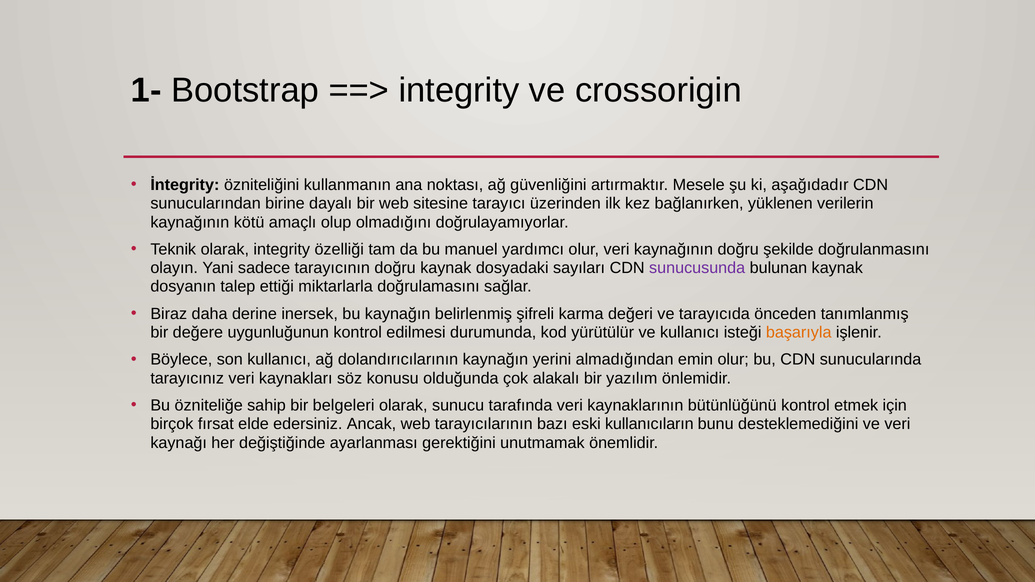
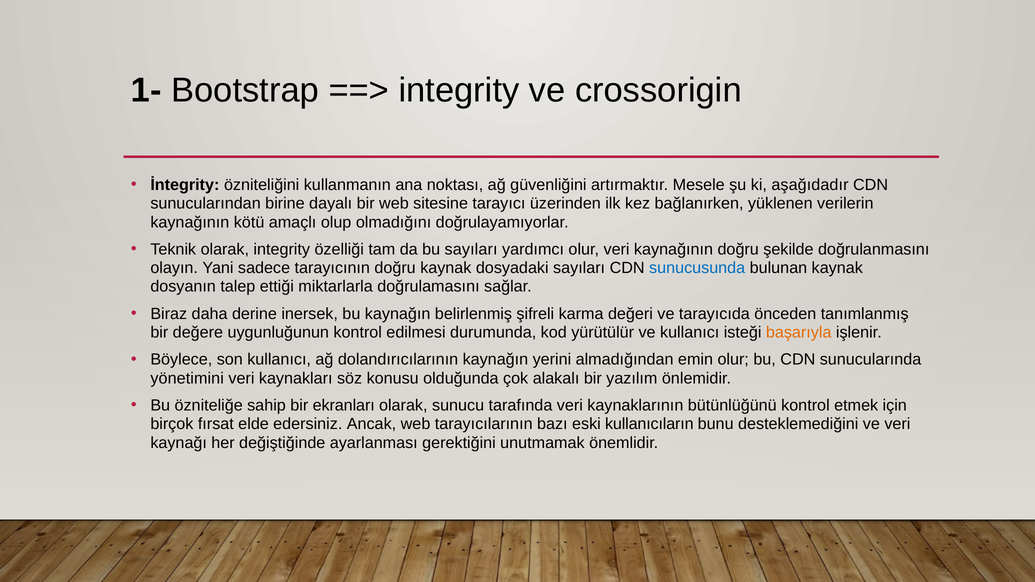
bu manuel: manuel -> sayıları
sunucusunda colour: purple -> blue
tarayıcınız: tarayıcınız -> yönetimini
belgeleri: belgeleri -> ekranları
